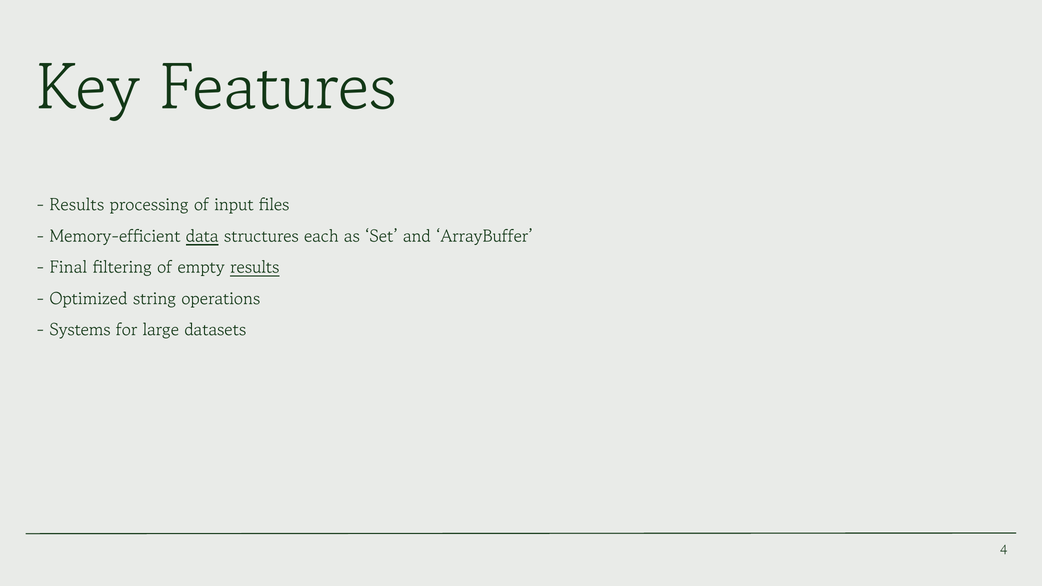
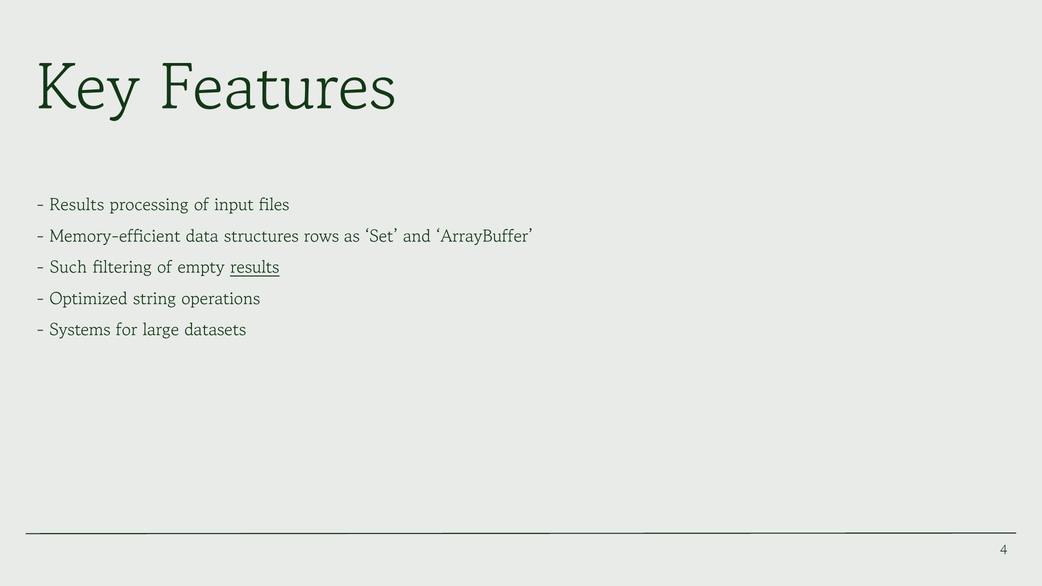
data underline: present -> none
each: each -> rows
Final: Final -> Such
